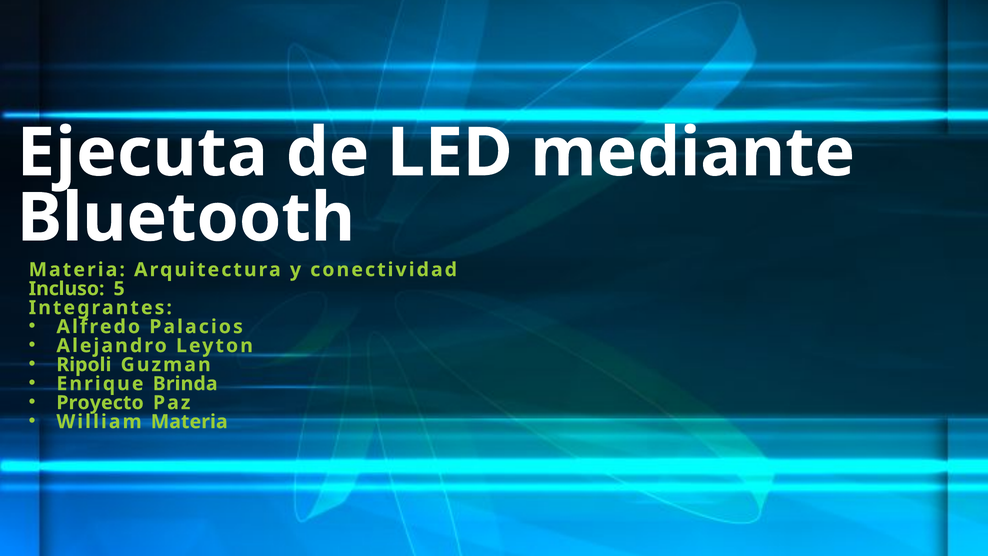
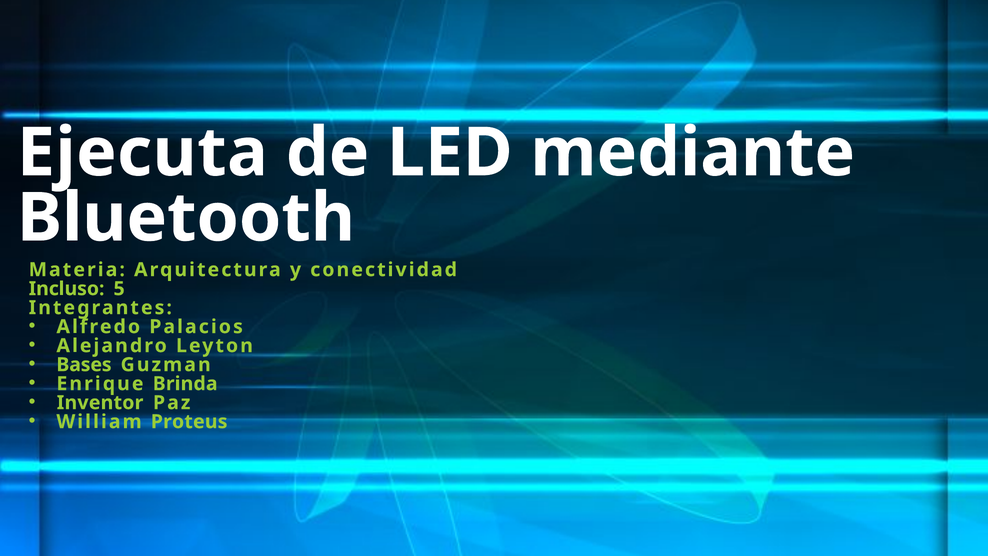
Ripoli: Ripoli -> Bases
Proyecto: Proyecto -> Inventor
William Materia: Materia -> Proteus
